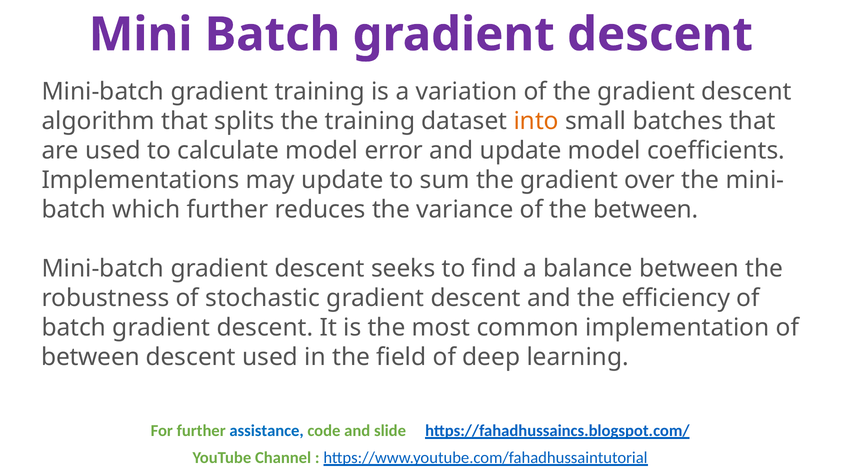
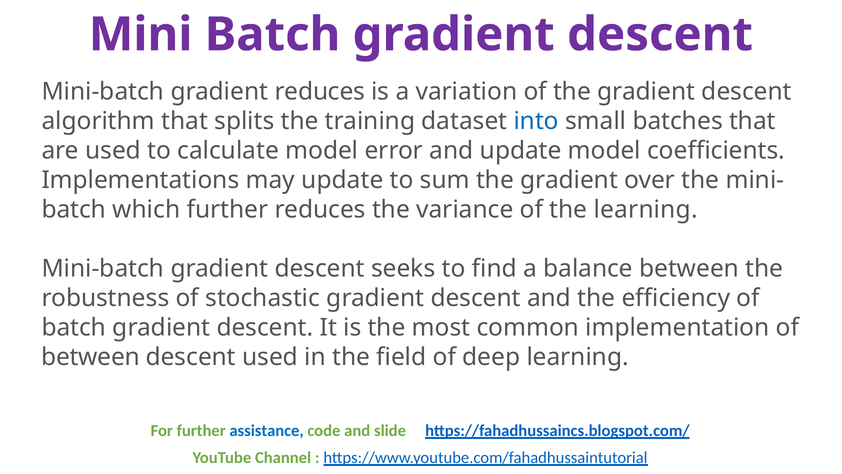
gradient training: training -> reduces
into colour: orange -> blue
the between: between -> learning
